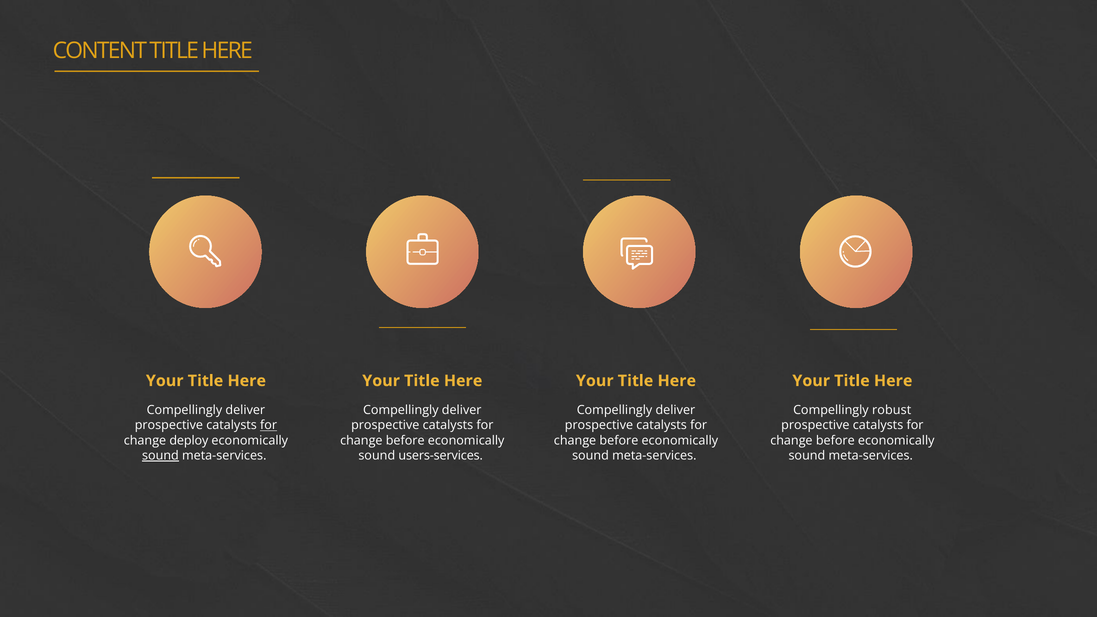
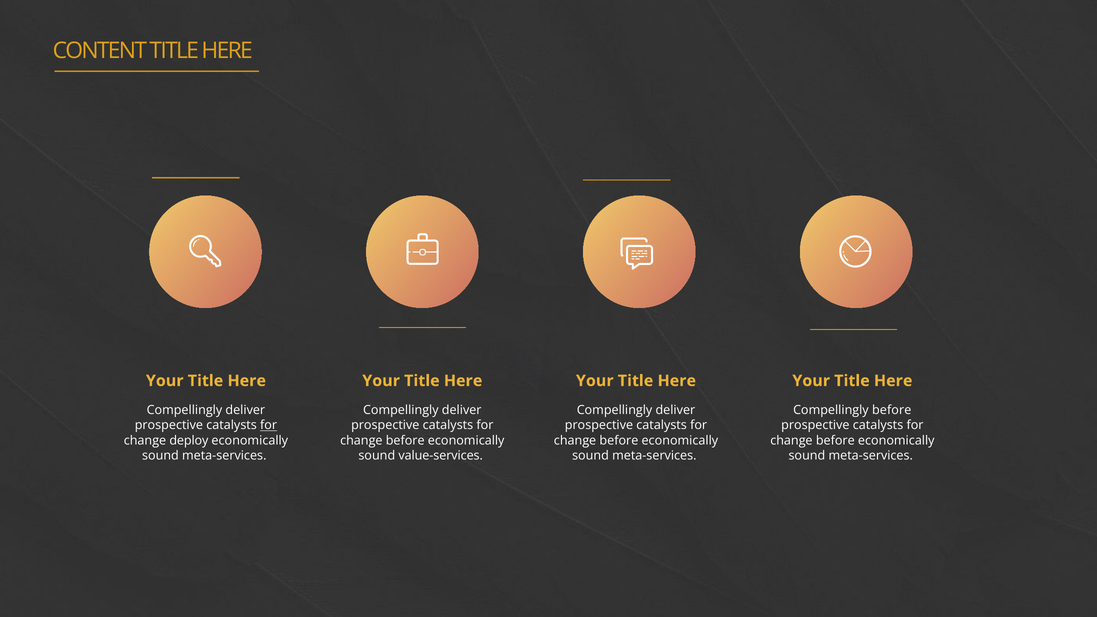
Compellingly robust: robust -> before
sound at (160, 456) underline: present -> none
users-services: users-services -> value-services
